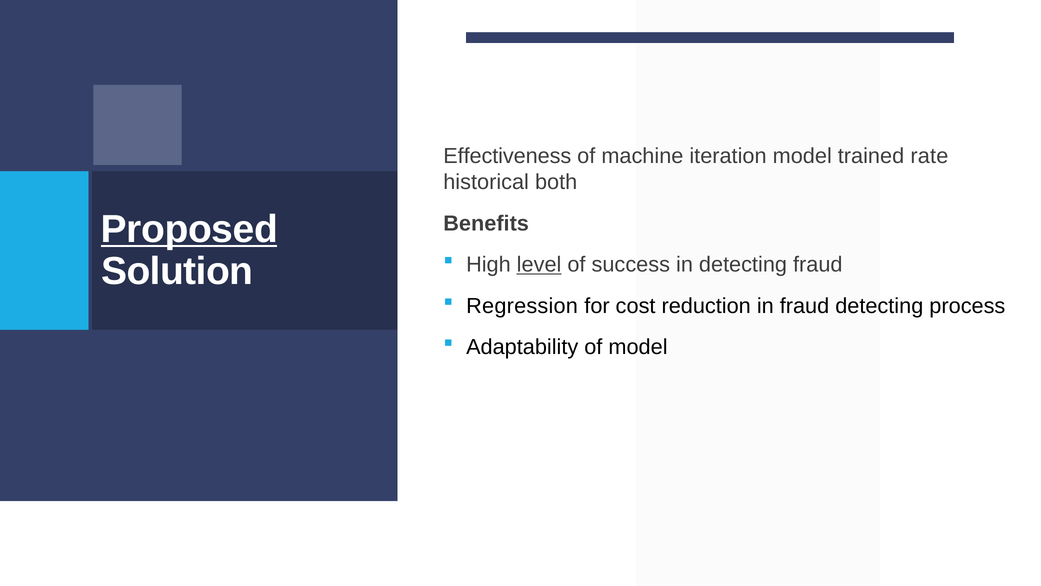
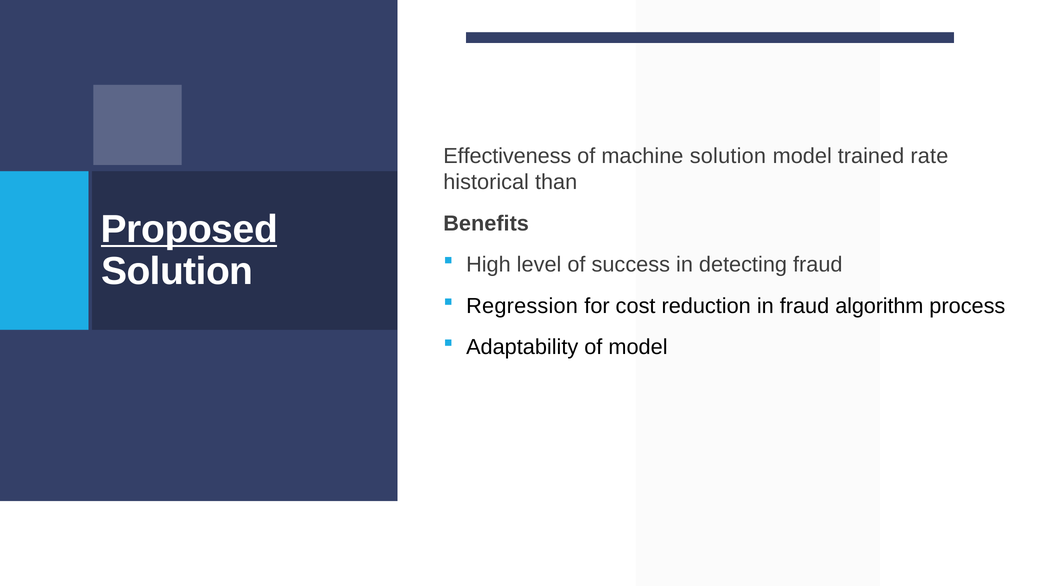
machine iteration: iteration -> solution
both: both -> than
level underline: present -> none
fraud detecting: detecting -> algorithm
